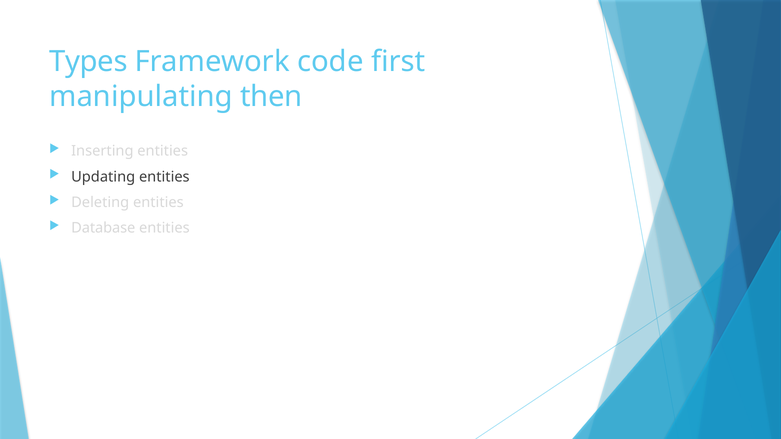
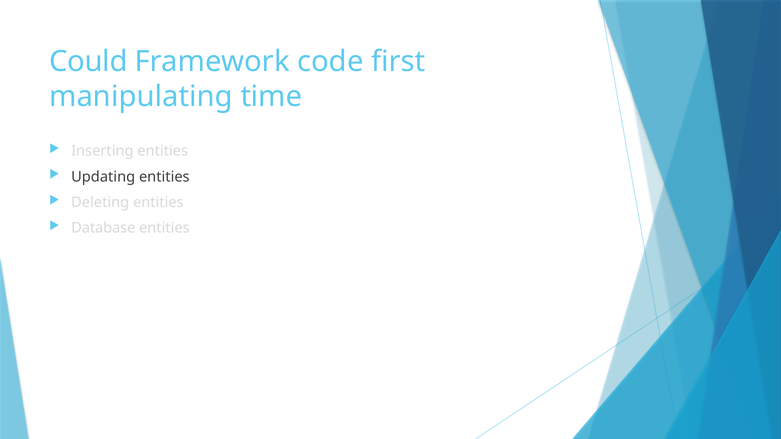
Types: Types -> Could
then: then -> time
